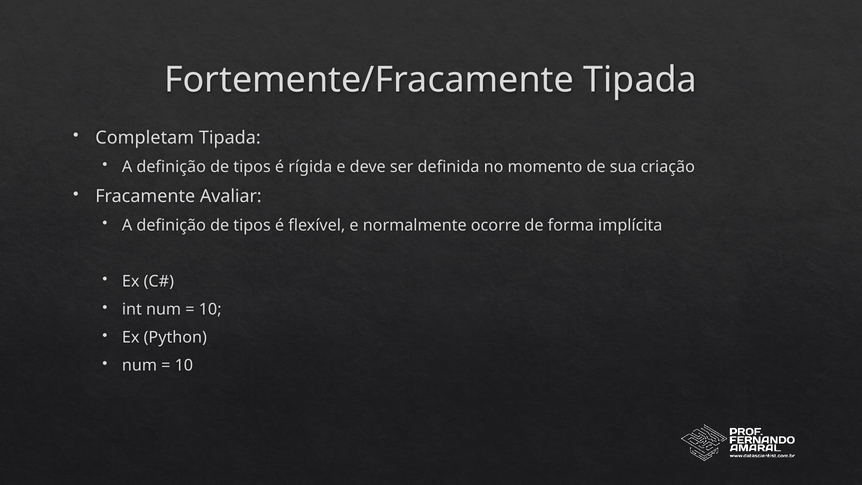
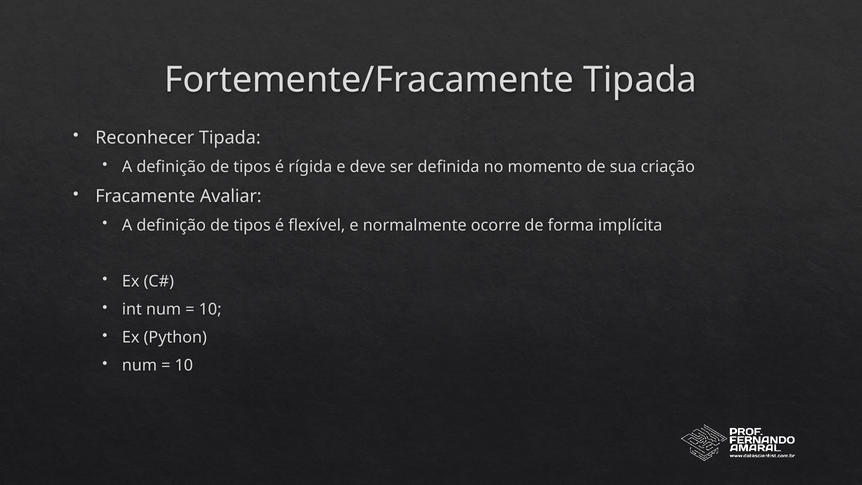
Completam: Completam -> Reconhecer
